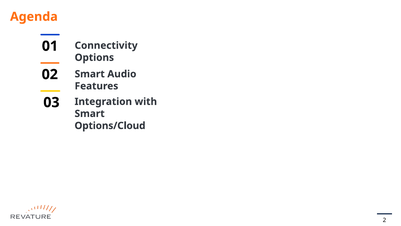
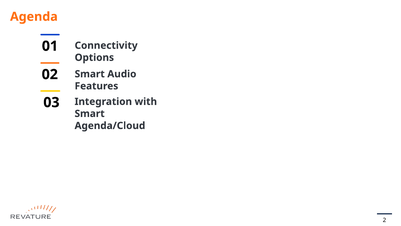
Options/Cloud: Options/Cloud -> Agenda/Cloud
